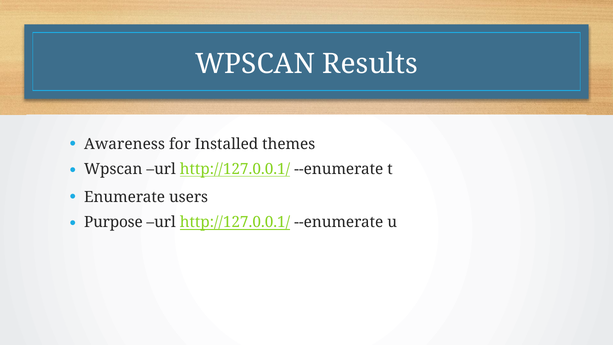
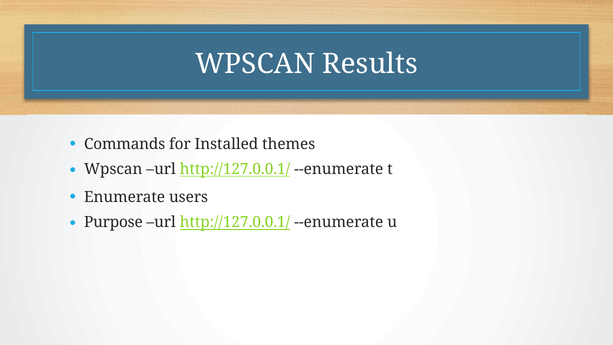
Awareness: Awareness -> Commands
